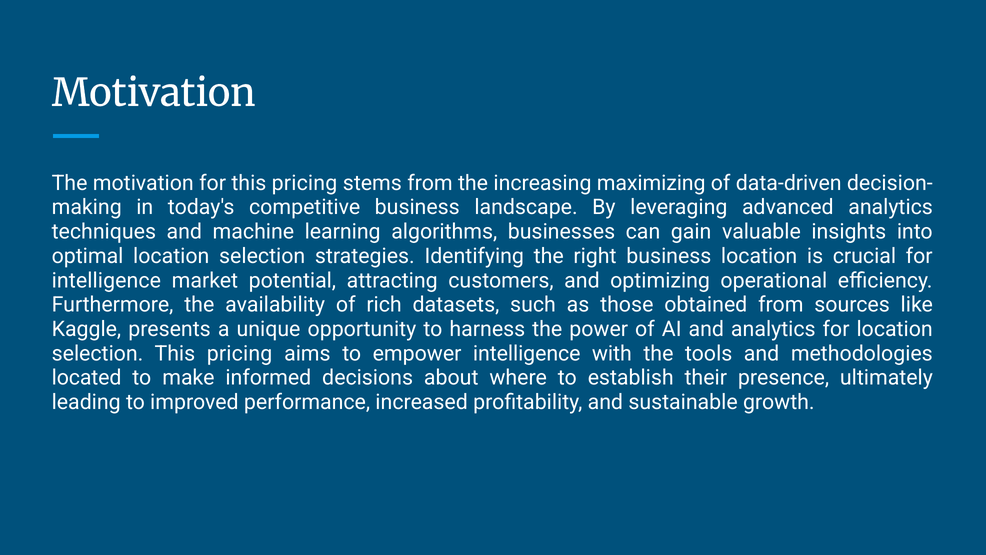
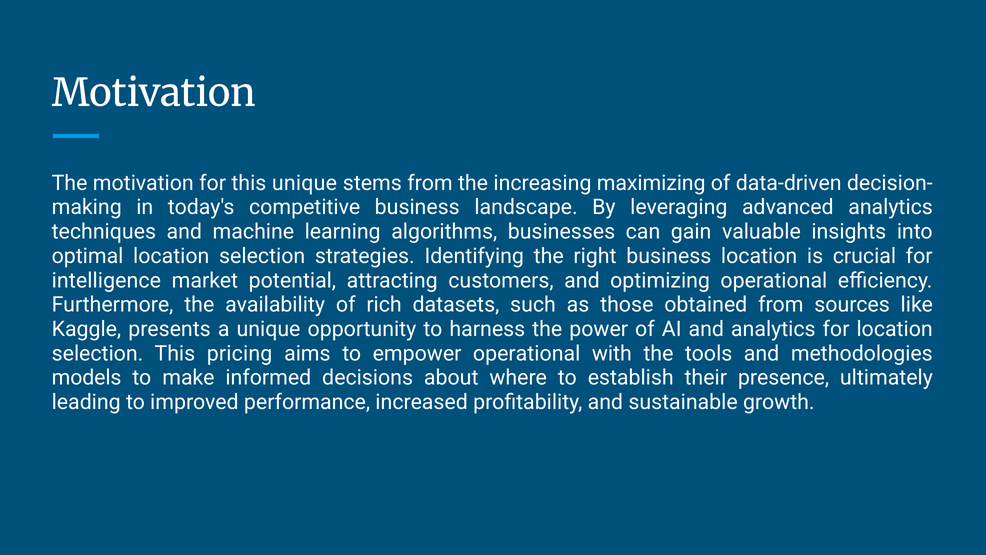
for this pricing: pricing -> unique
empower intelligence: intelligence -> operational
located: located -> models
